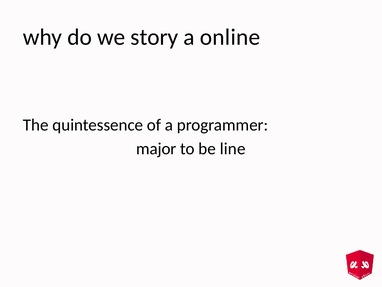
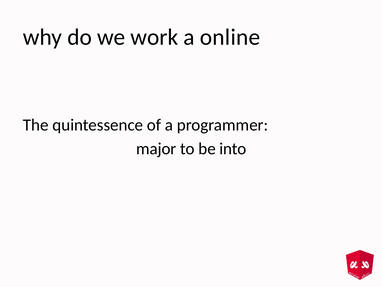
story: story -> work
line: line -> into
